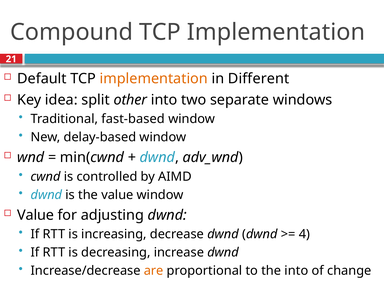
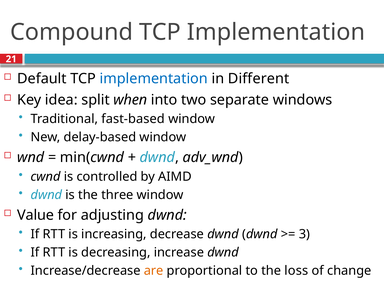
implementation at (154, 79) colour: orange -> blue
other: other -> when
the value: value -> three
4: 4 -> 3
the into: into -> loss
